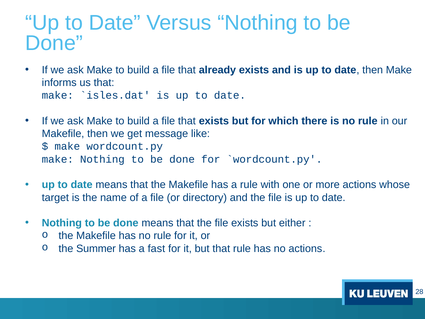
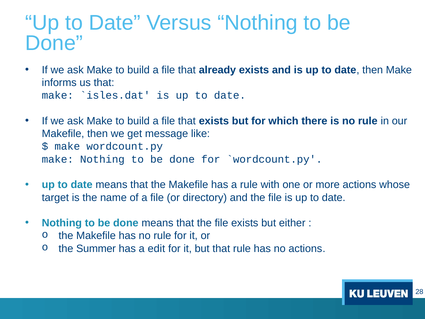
fast: fast -> edit
